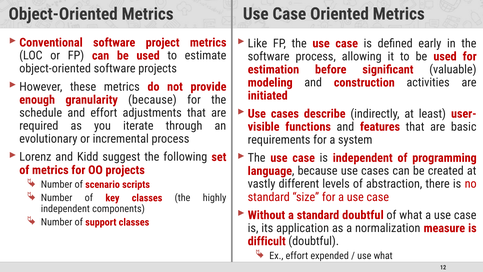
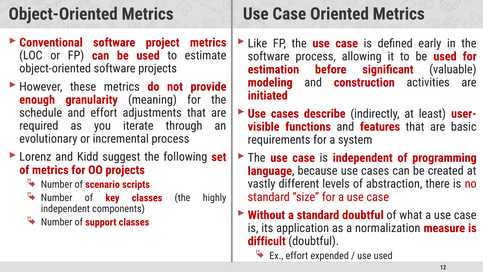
granularity because: because -> meaning
use what: what -> used
